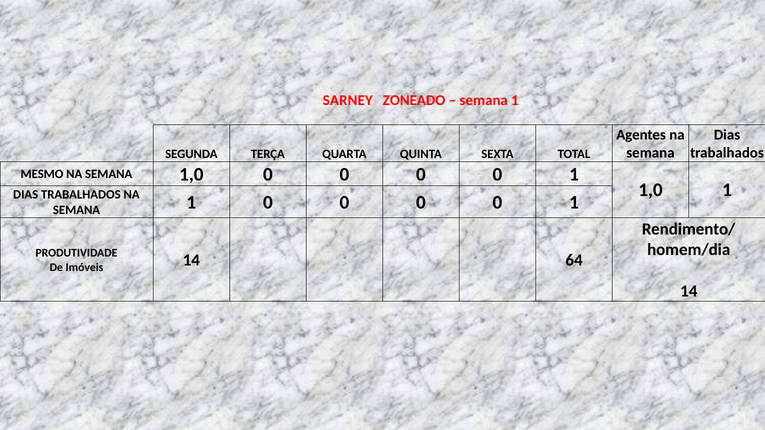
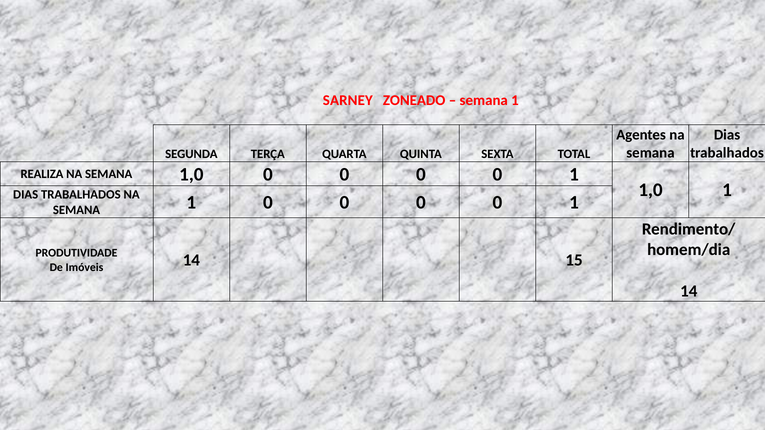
MESMO: MESMO -> REALIZA
64: 64 -> 15
